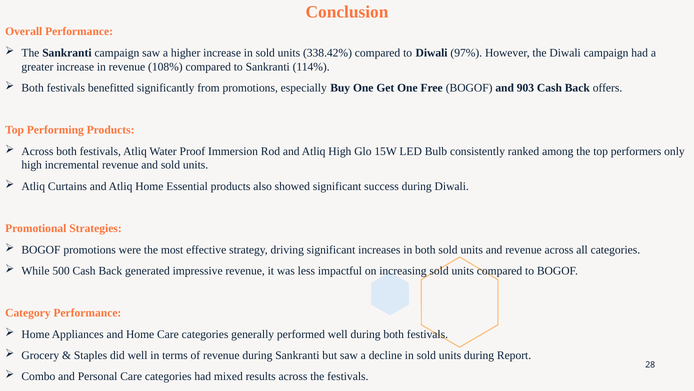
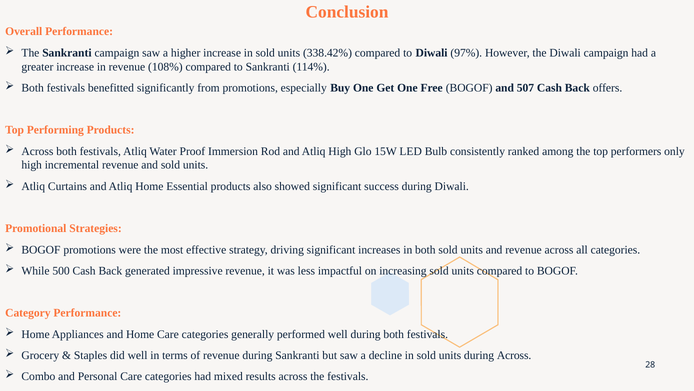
903: 903 -> 507
during Report: Report -> Across
